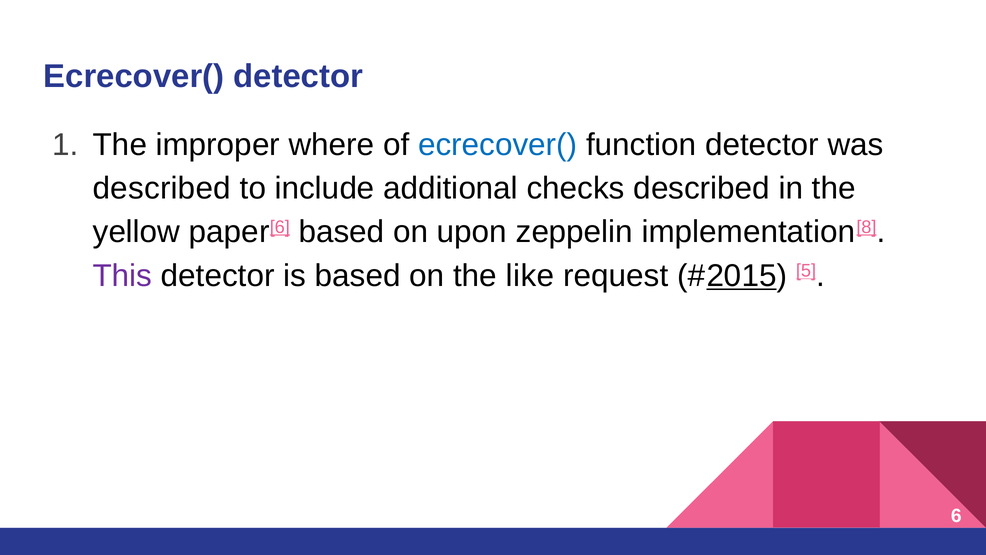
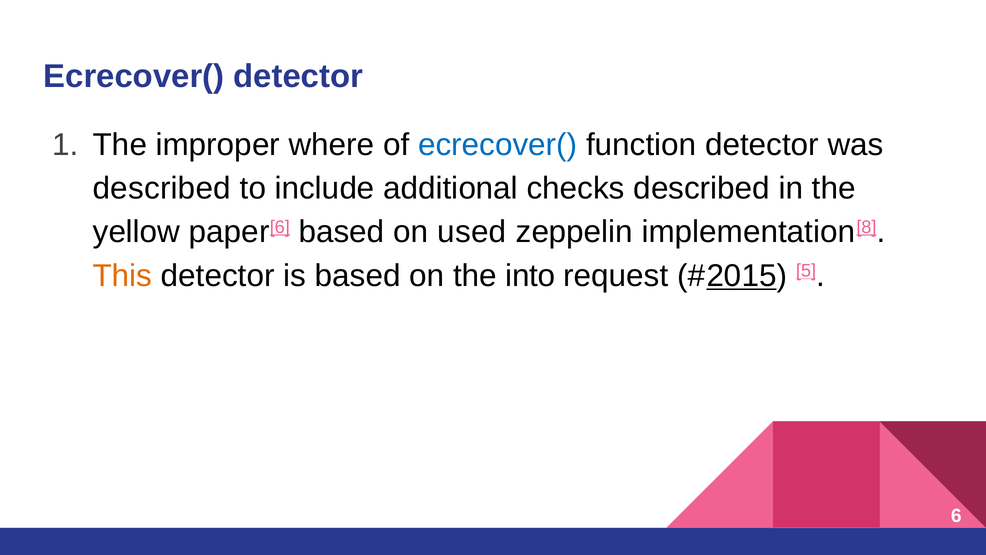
upon: upon -> used
This colour: purple -> orange
like: like -> into
